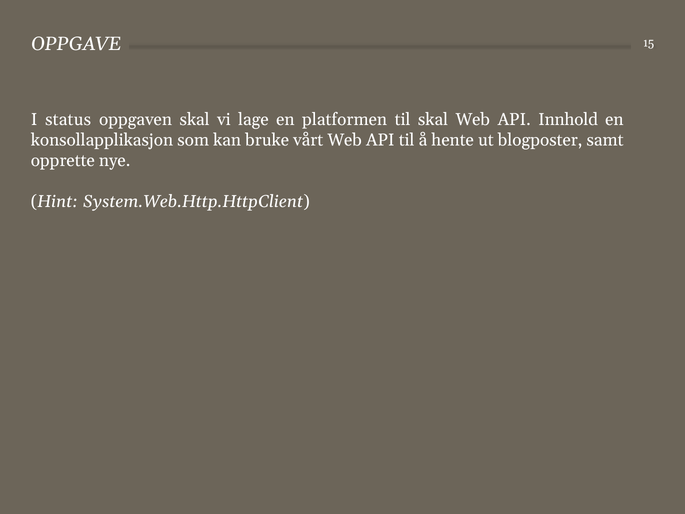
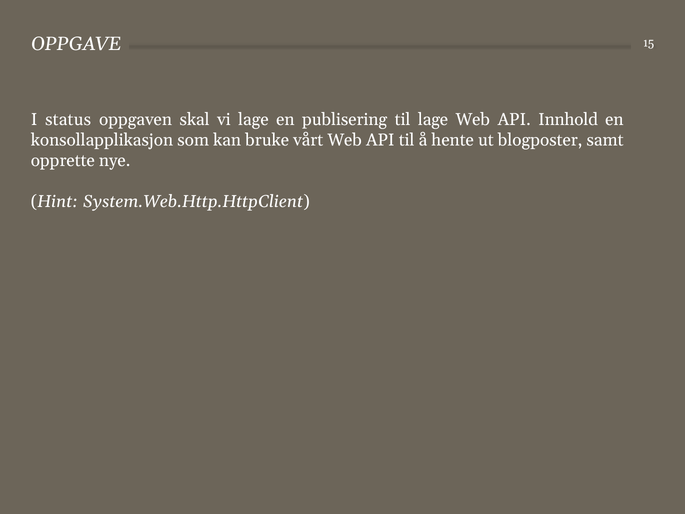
platformen: platformen -> publisering
til skal: skal -> lage
